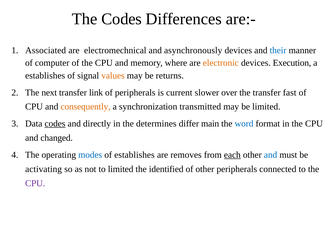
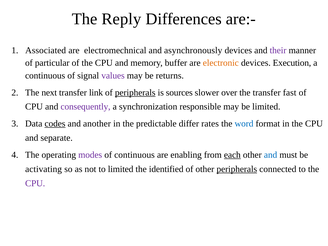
The Codes: Codes -> Reply
their colour: blue -> purple
computer: computer -> particular
where: where -> buffer
establishes at (45, 76): establishes -> continuous
values colour: orange -> purple
peripherals at (135, 92) underline: none -> present
current: current -> sources
consequently colour: orange -> purple
transmitted: transmitted -> responsible
directly: directly -> another
determines: determines -> predictable
main: main -> rates
changed: changed -> separate
modes colour: blue -> purple
of establishes: establishes -> continuous
removes: removes -> enabling
peripherals at (237, 169) underline: none -> present
